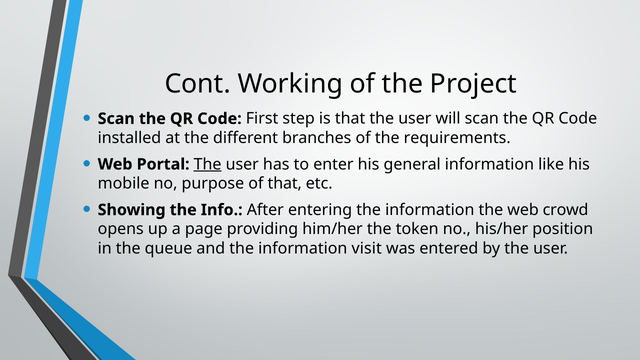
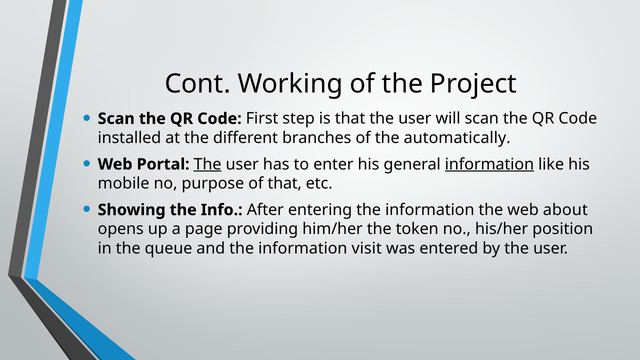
requirements: requirements -> automatically
information at (489, 164) underline: none -> present
crowd: crowd -> about
